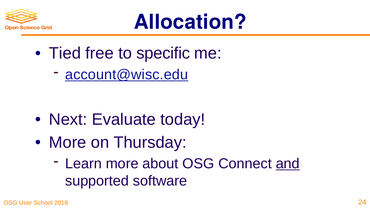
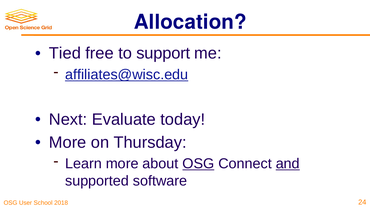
specific: specific -> support
account@wisc.edu: account@wisc.edu -> affiliates@wisc.edu
OSG at (198, 164) underline: none -> present
